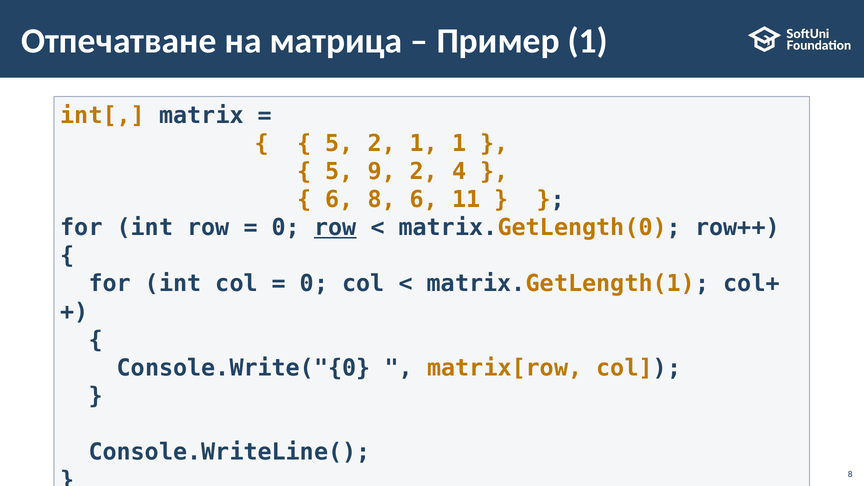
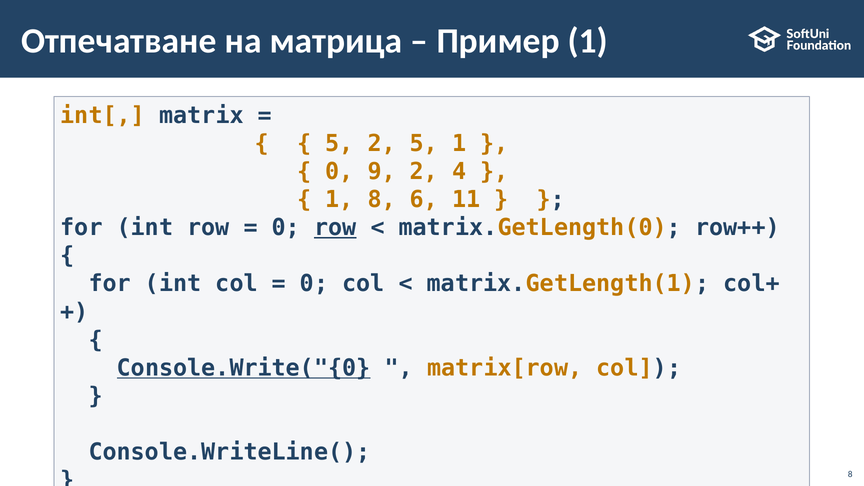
2 1: 1 -> 5
5 at (339, 171): 5 -> 0
6 at (339, 200): 6 -> 1
Console.Write("{0 underline: none -> present
